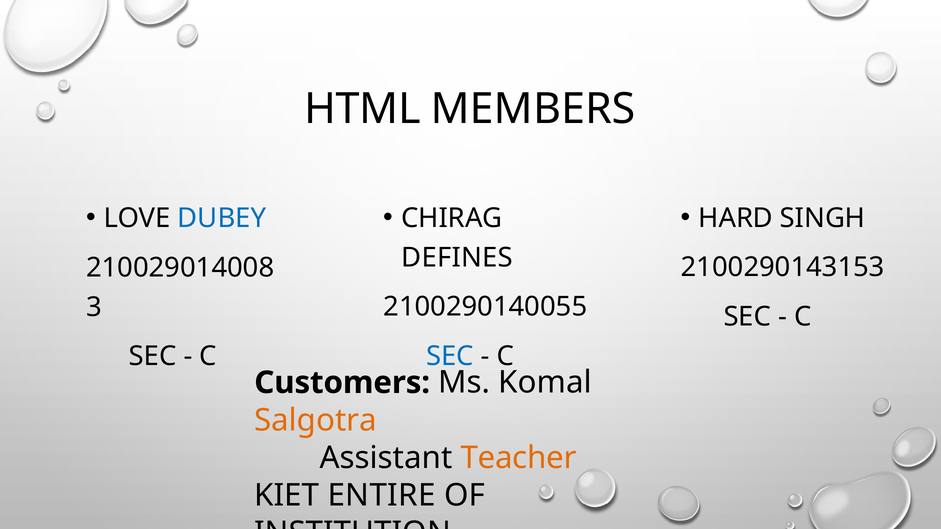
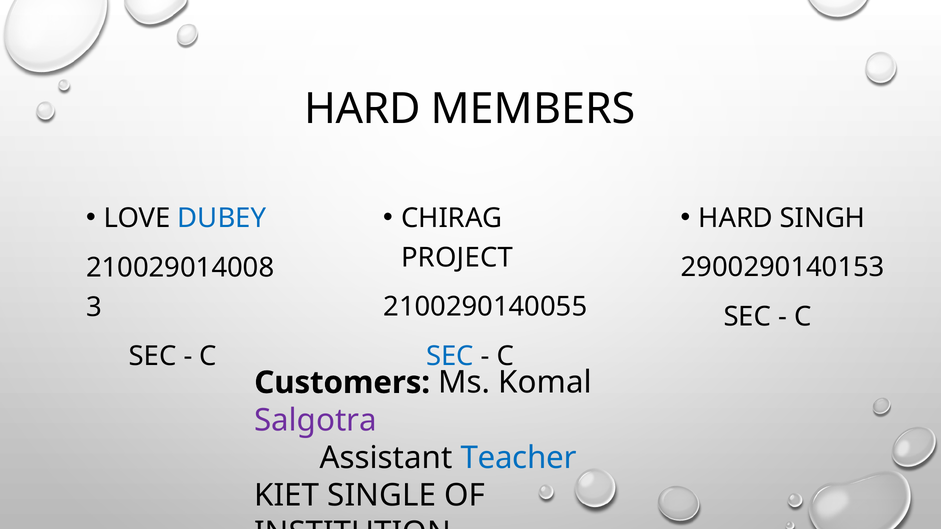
HTML at (363, 109): HTML -> HARD
DEFINES: DEFINES -> PROJECT
2100290143153: 2100290143153 -> 2900290140153
Salgotra colour: orange -> purple
Teacher colour: orange -> blue
ENTIRE: ENTIRE -> SINGLE
